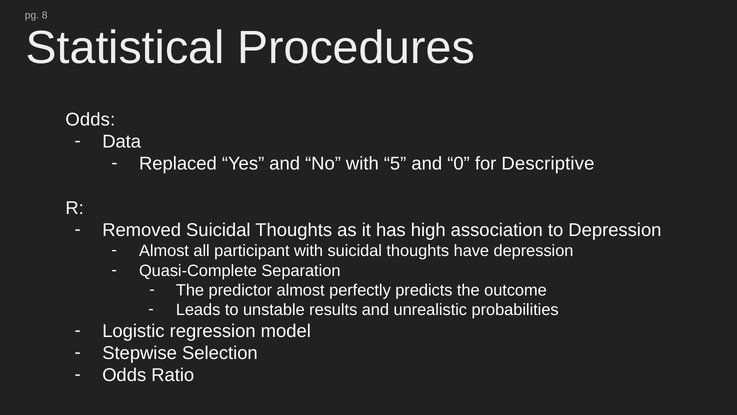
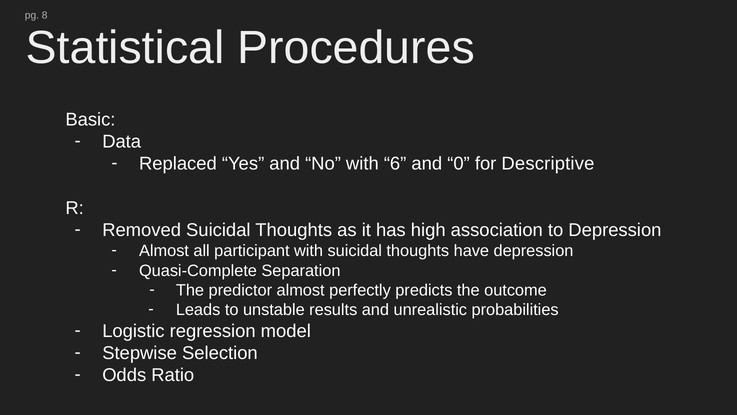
Odds at (90, 119): Odds -> Basic
5: 5 -> 6
